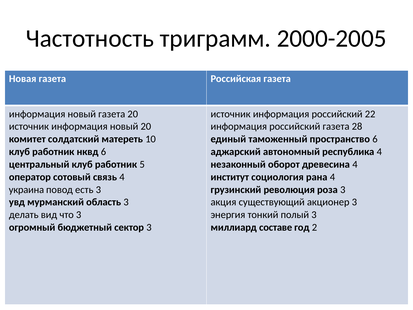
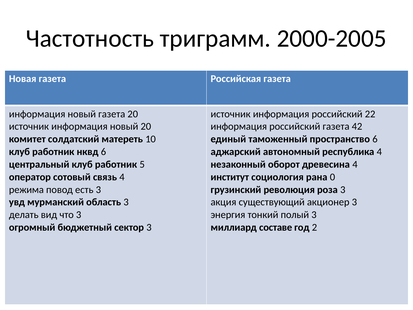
28: 28 -> 42
рана 4: 4 -> 0
украина: украина -> режима
